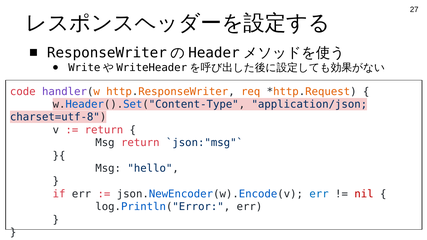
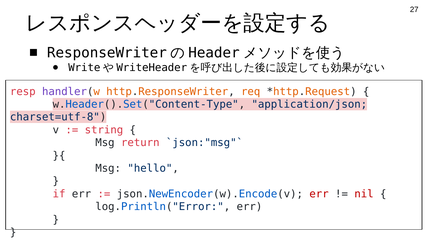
code: code -> resp
return at (104, 130): return -> string
err at (319, 194) colour: blue -> red
